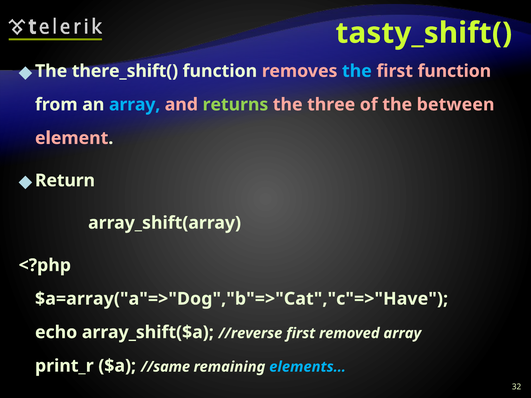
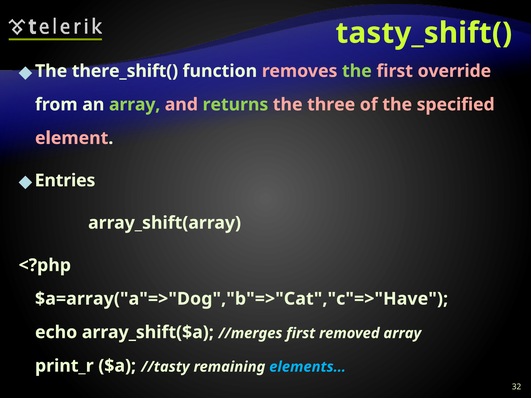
the at (357, 71) colour: light blue -> light green
first function: function -> override
array at (135, 105) colour: light blue -> light green
between: between -> specified
Return: Return -> Entries
//reverse: //reverse -> //merges
//same: //same -> //tasty
